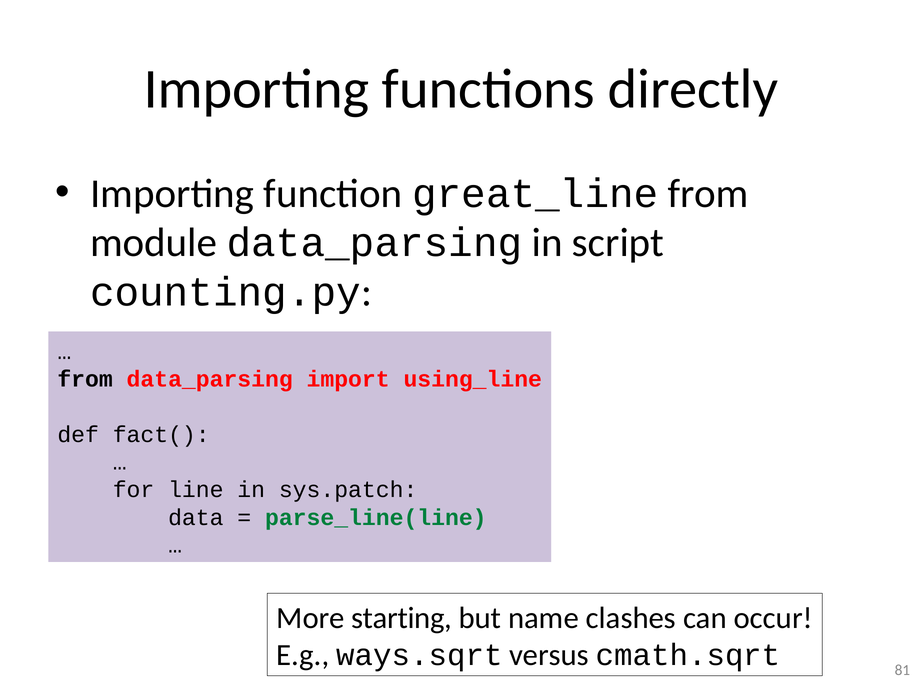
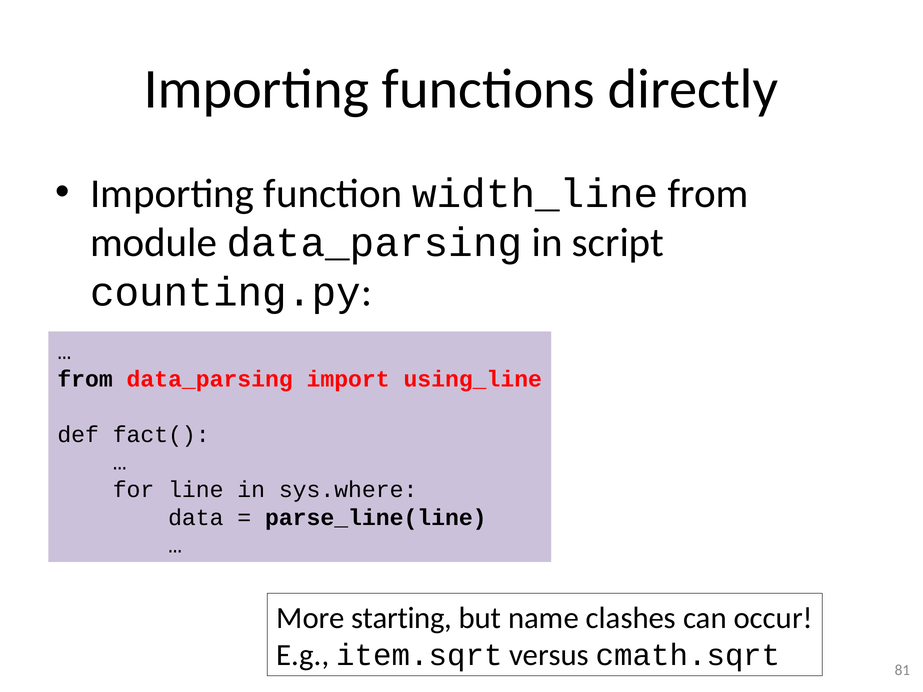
great_line: great_line -> width_line
sys.patch: sys.patch -> sys.where
parse_line(line colour: green -> black
ways.sqrt: ways.sqrt -> item.sqrt
